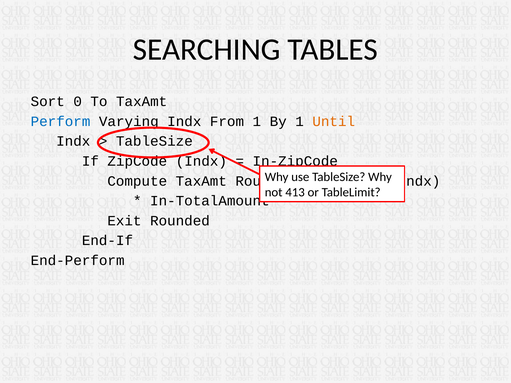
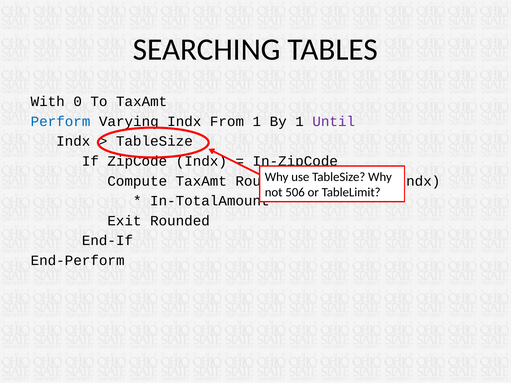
Sort: Sort -> With
Until colour: orange -> purple
413: 413 -> 506
